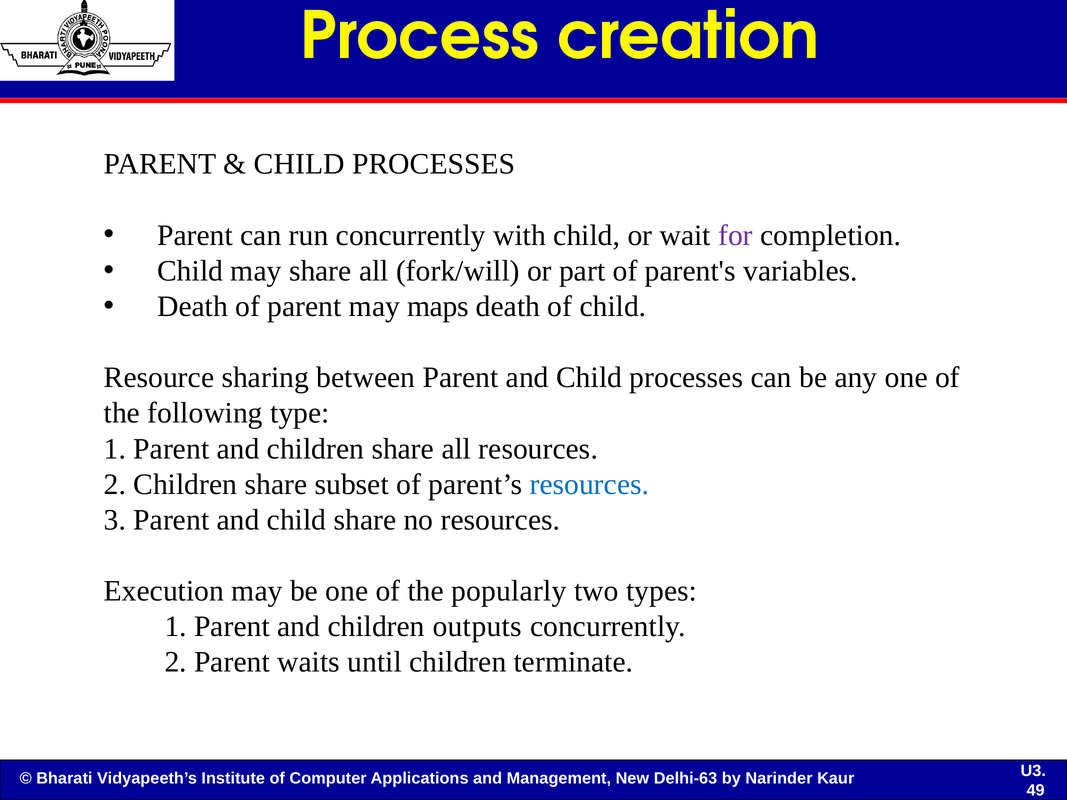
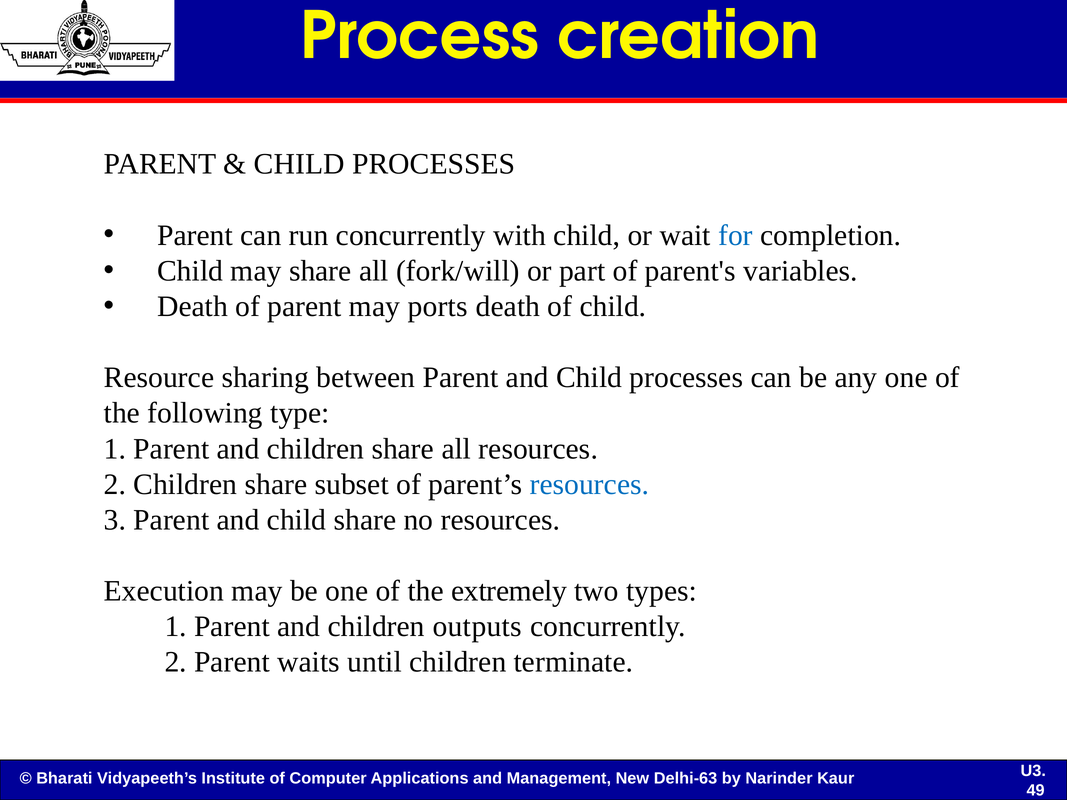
for colour: purple -> blue
maps: maps -> ports
popularly: popularly -> extremely
